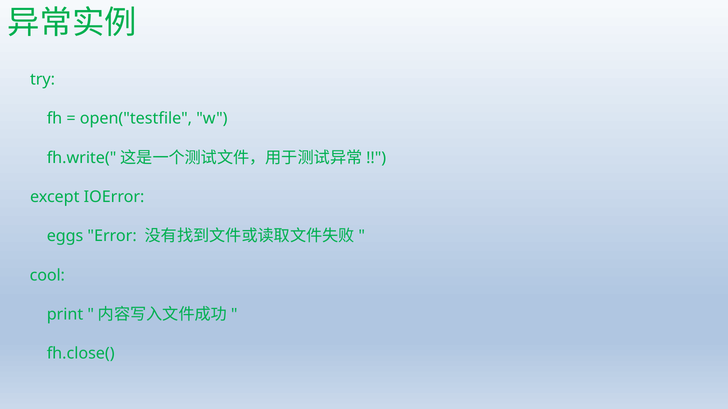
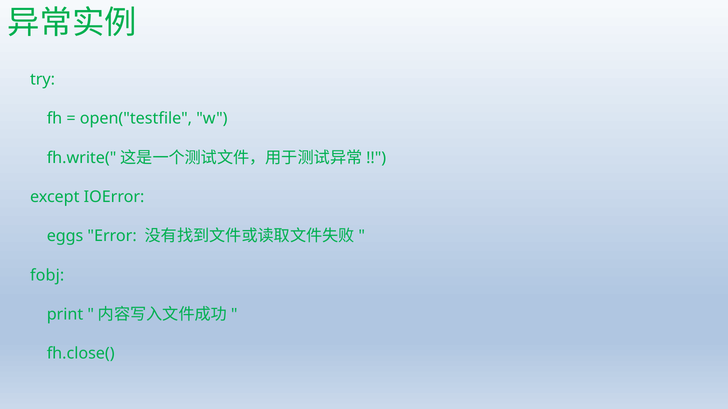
cool: cool -> fobj
